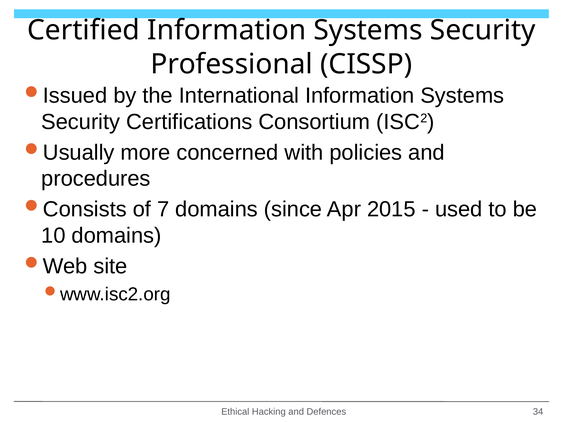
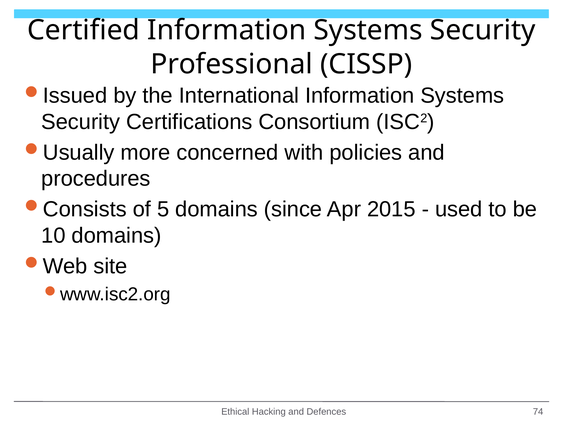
7: 7 -> 5
34: 34 -> 74
